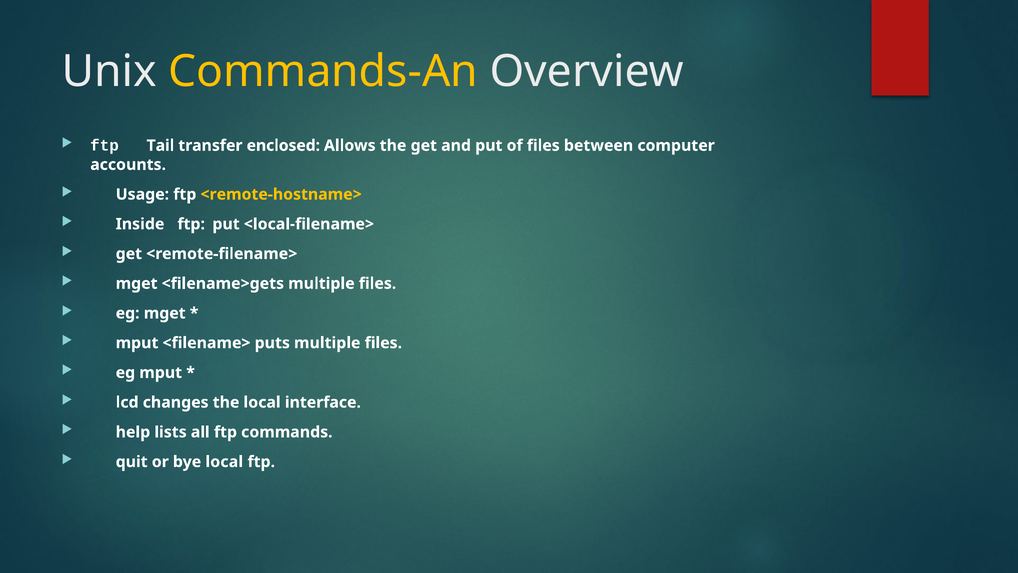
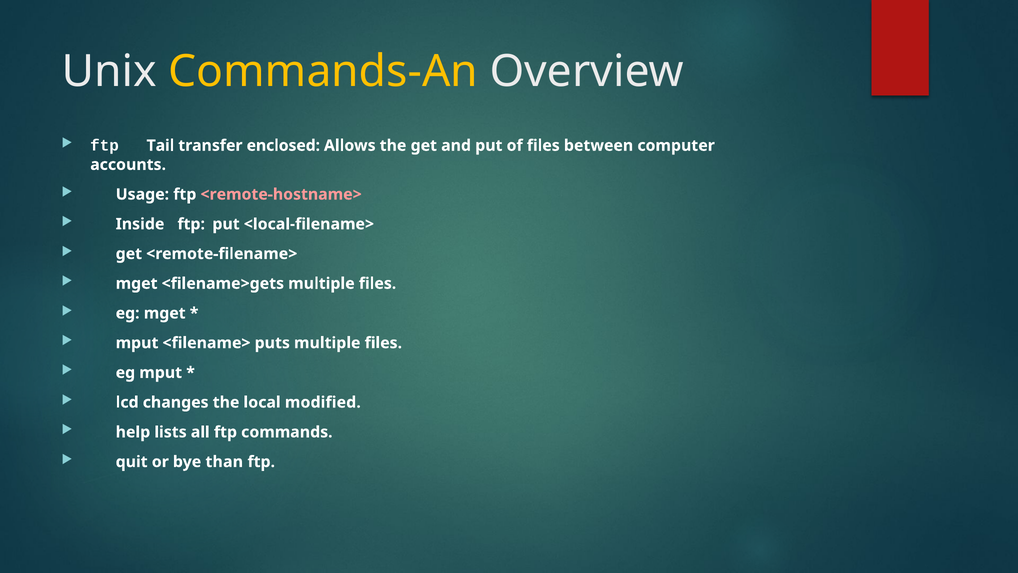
<remote-hostname> colour: yellow -> pink
interface: interface -> modified
bye local: local -> than
